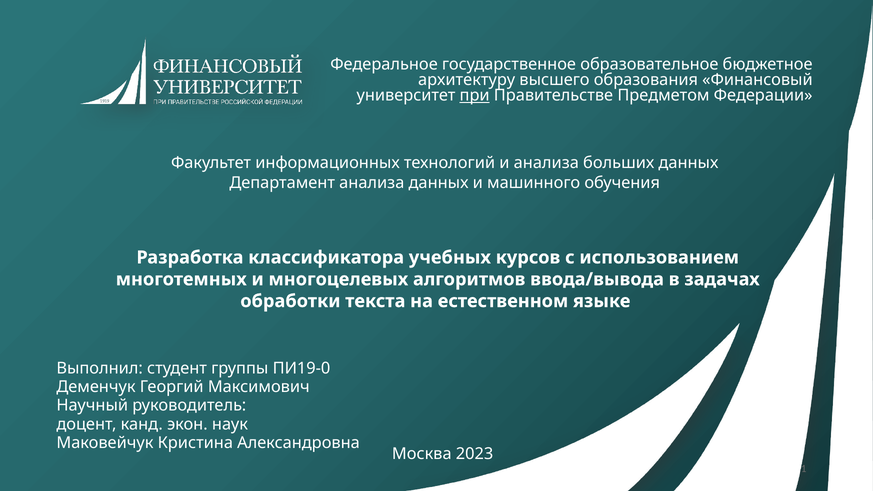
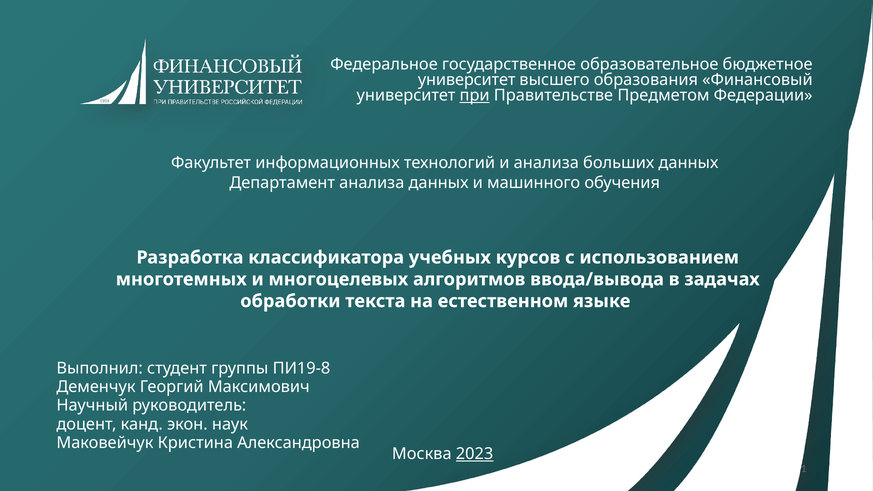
архитектуру at (467, 80): архитектуру -> университет
ПИ19-0: ПИ19-0 -> ПИ19-8
2023 underline: none -> present
